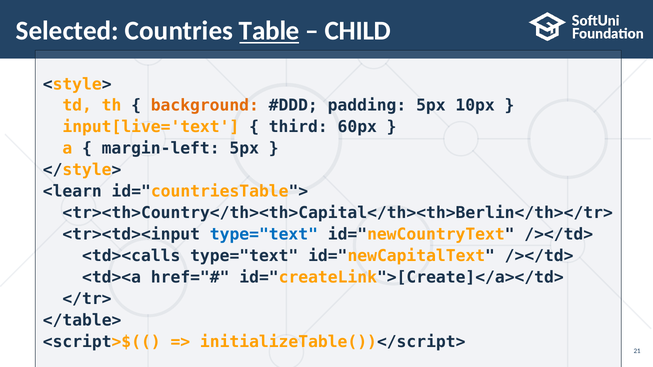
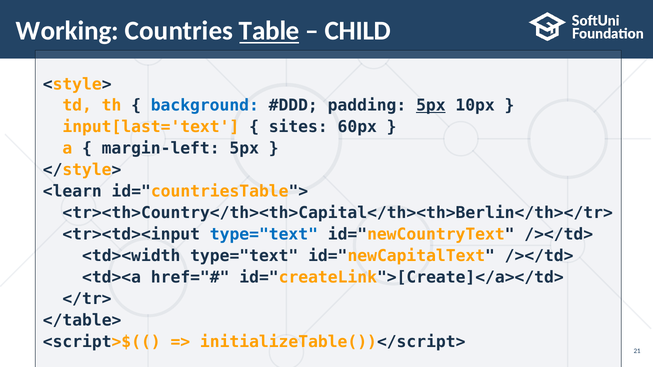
Selected: Selected -> Working
background colour: orange -> blue
5px at (431, 106) underline: none -> present
input[live='text: input[live='text -> input[last='text
third: third -> sites
<td><calls: <td><calls -> <td><width
